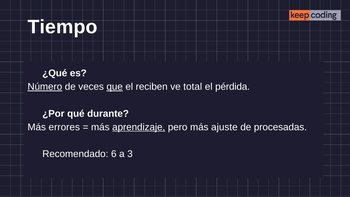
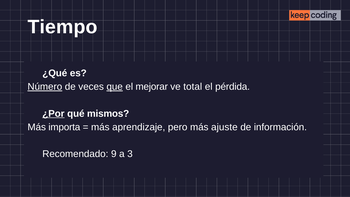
reciben: reciben -> mejorar
¿Por underline: none -> present
durante: durante -> mismos
errores: errores -> importa
aprendizaje underline: present -> none
procesadas: procesadas -> información
6: 6 -> 9
